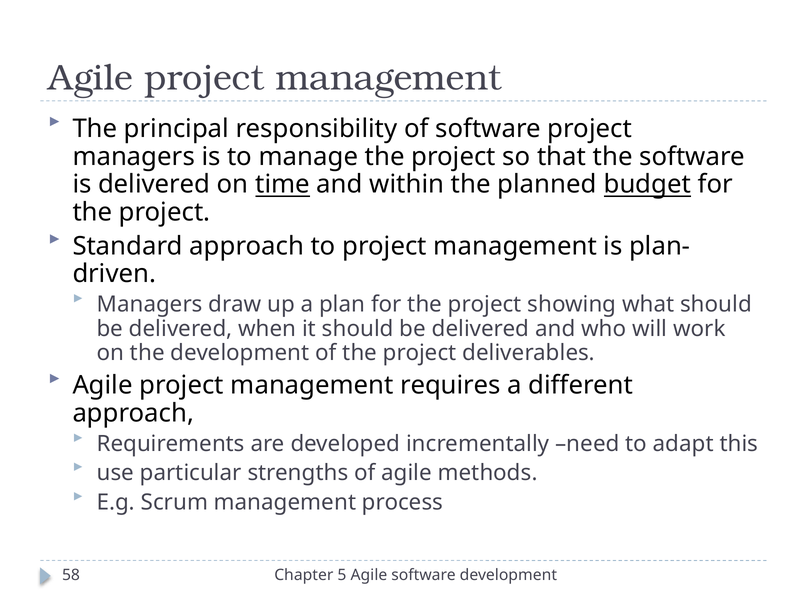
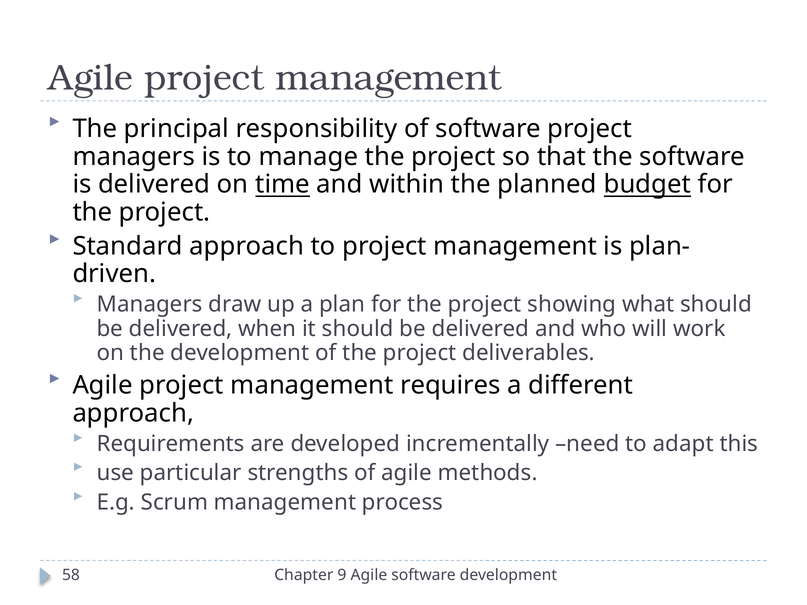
5: 5 -> 9
